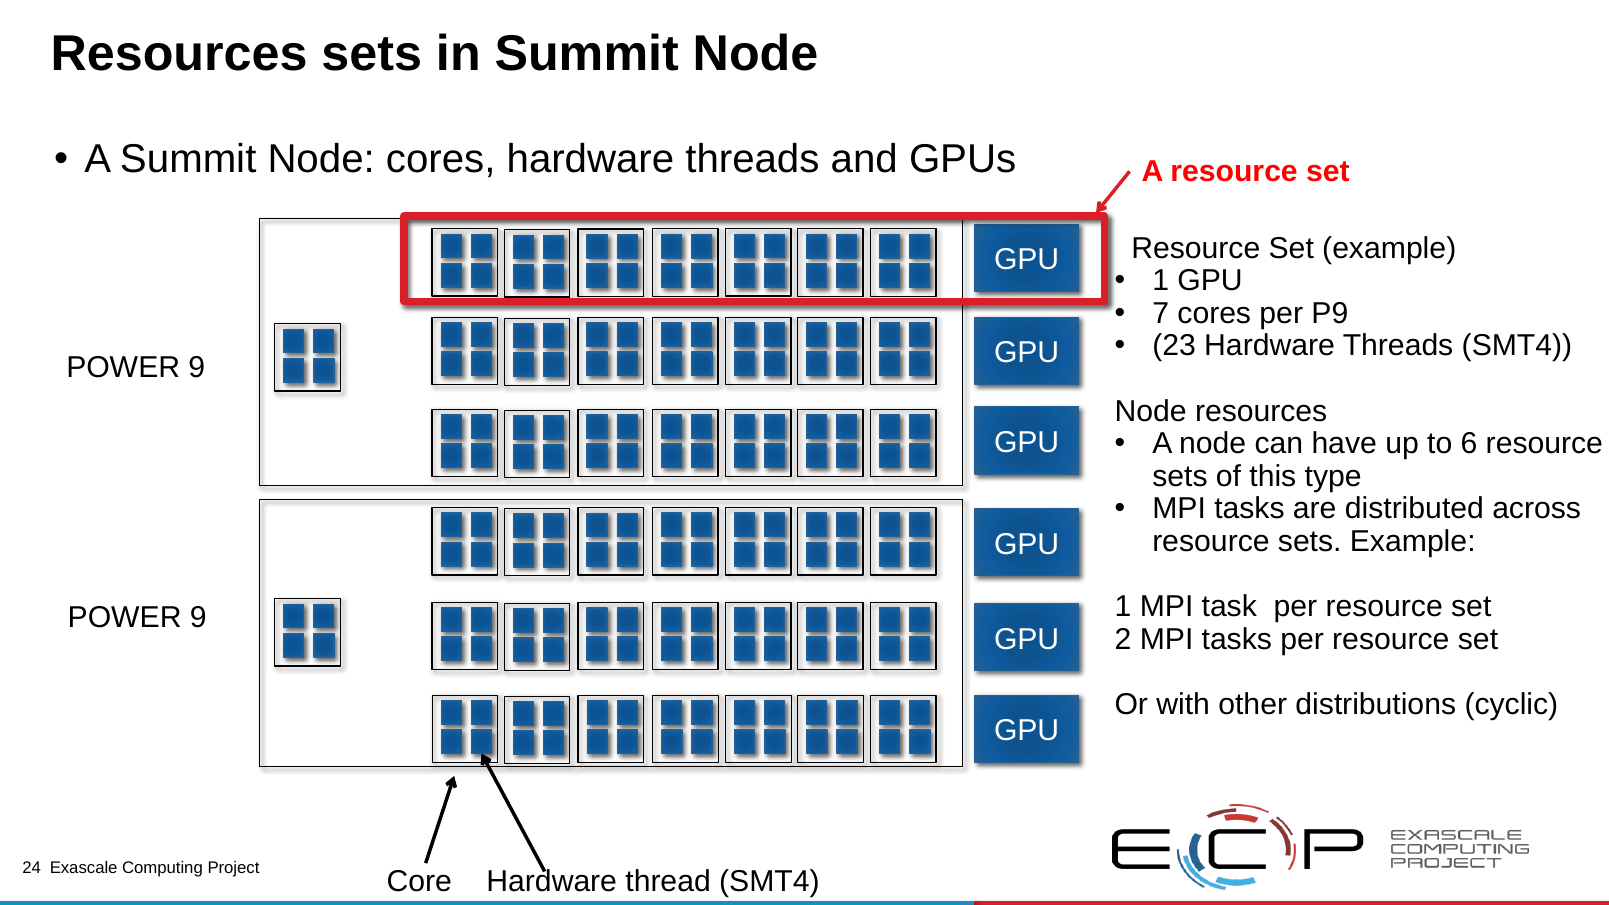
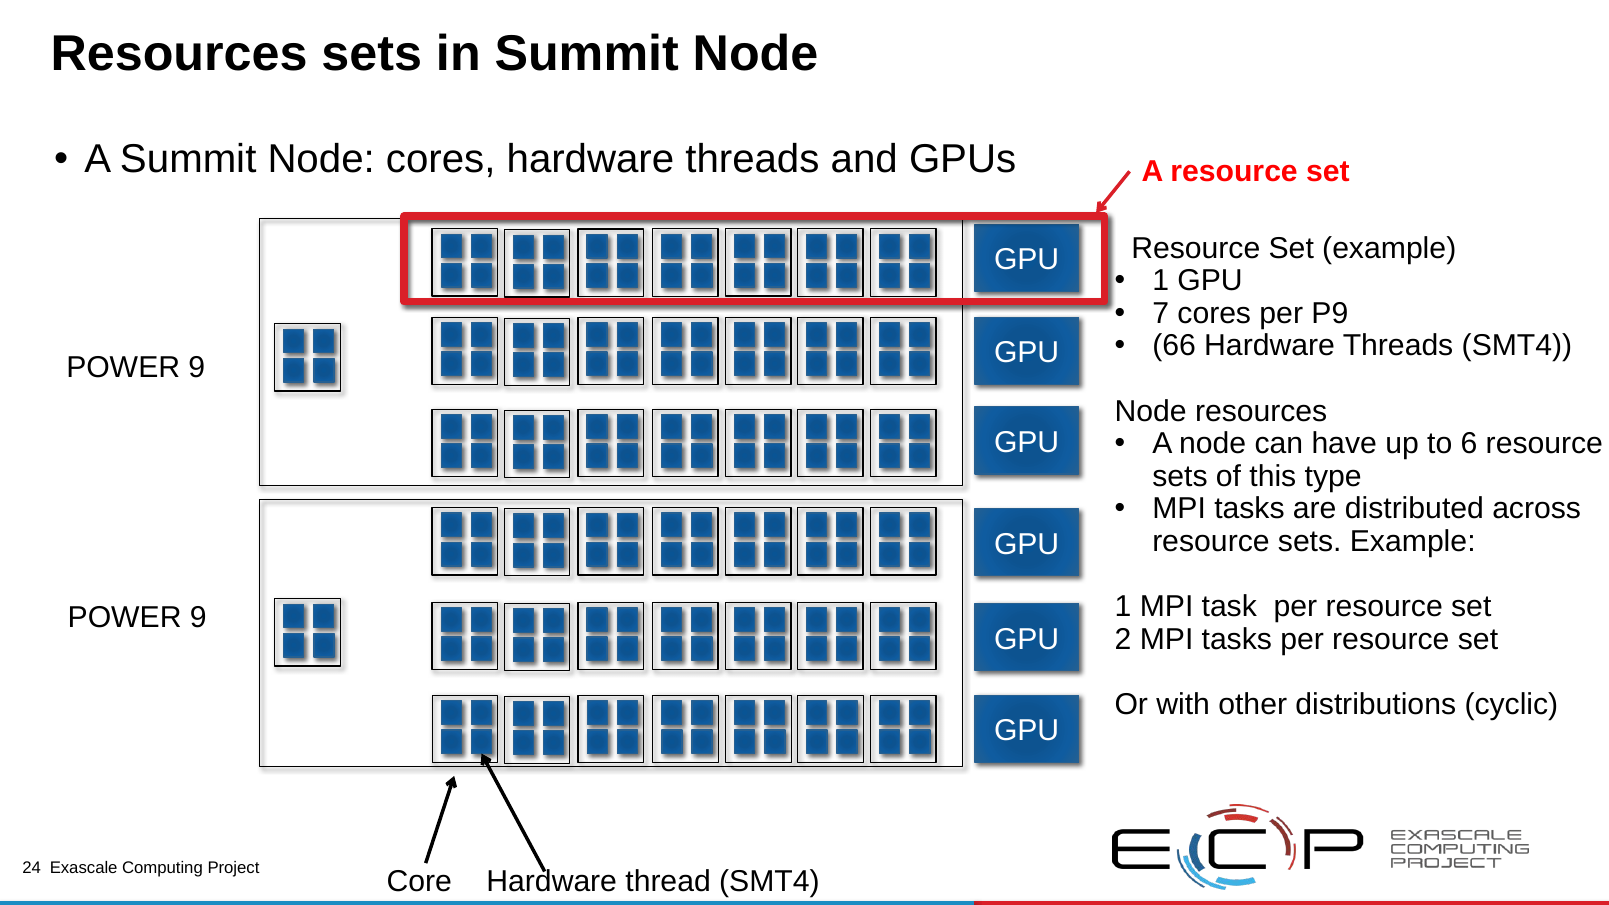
23: 23 -> 66
